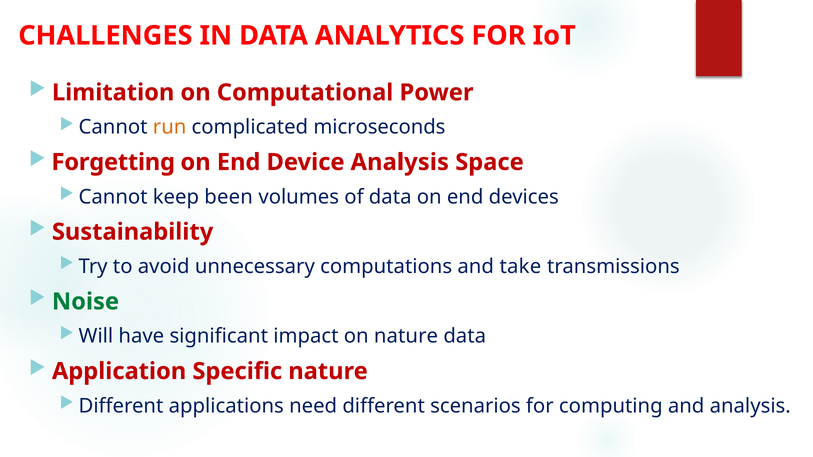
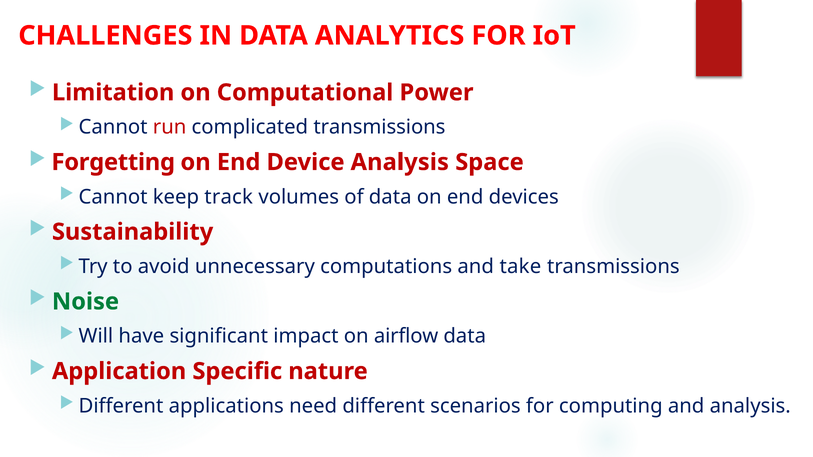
run colour: orange -> red
complicated microseconds: microseconds -> transmissions
been: been -> track
on nature: nature -> airflow
